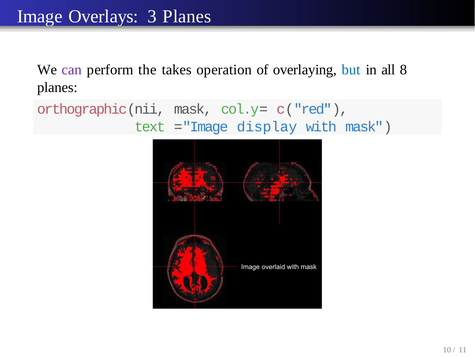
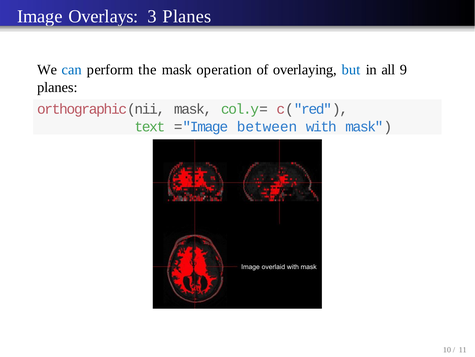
can colour: purple -> blue
the takes: takes -> mask
8: 8 -> 9
display: display -> between
